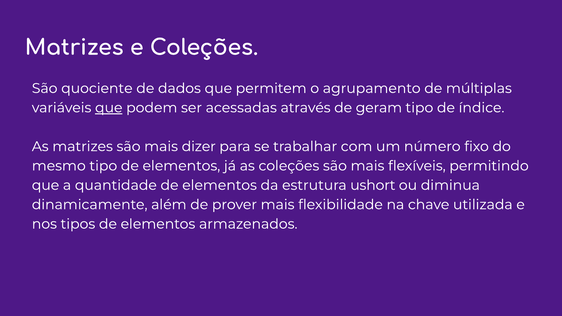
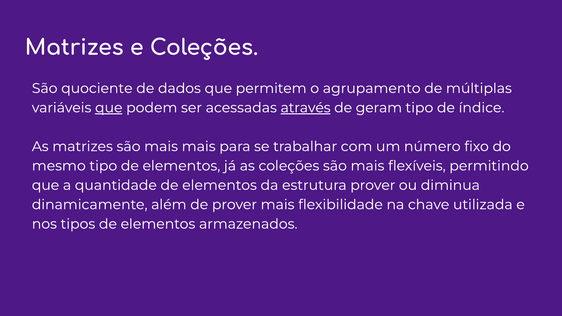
através underline: none -> present
mais dizer: dizer -> mais
estrutura ushort: ushort -> prover
